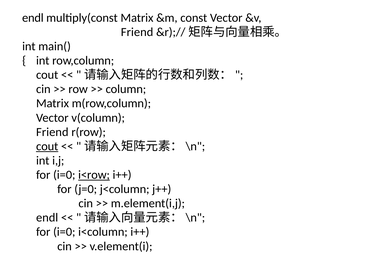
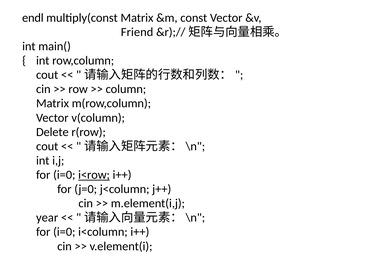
Friend at (52, 132): Friend -> Delete
cout at (47, 147) underline: present -> none
endl at (47, 218): endl -> year
